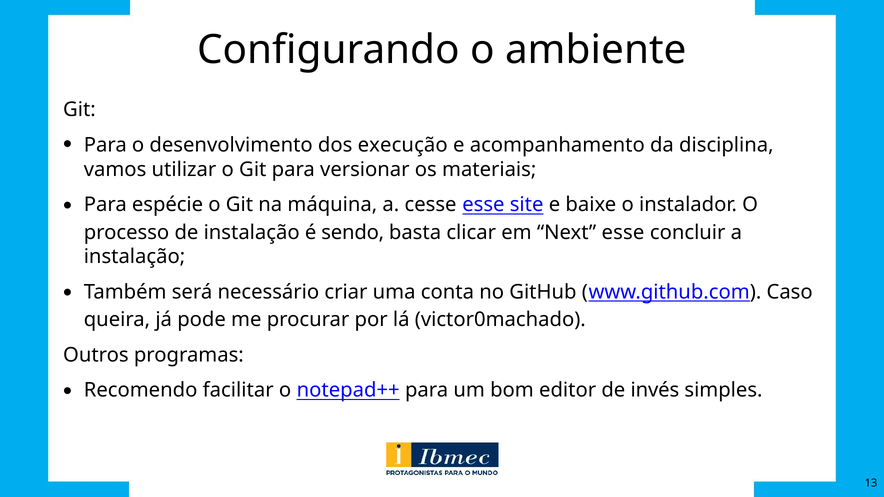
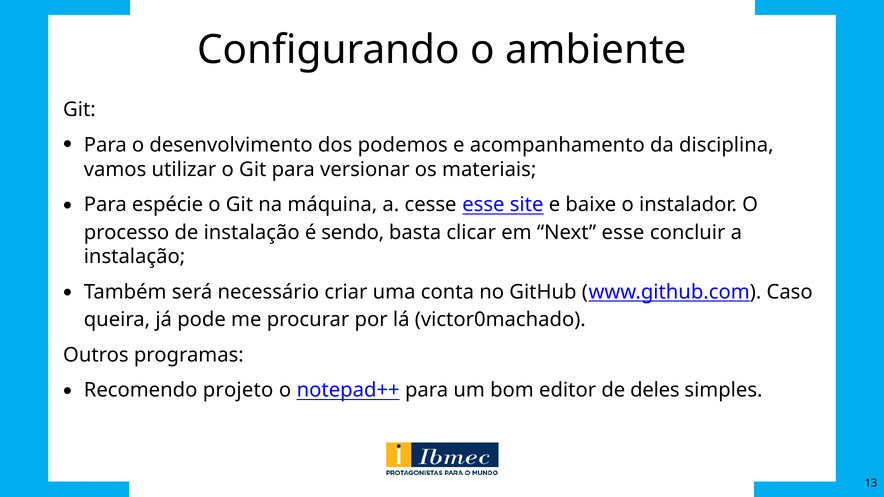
execução: execução -> podemos
facilitar: facilitar -> projeto
invés: invés -> deles
